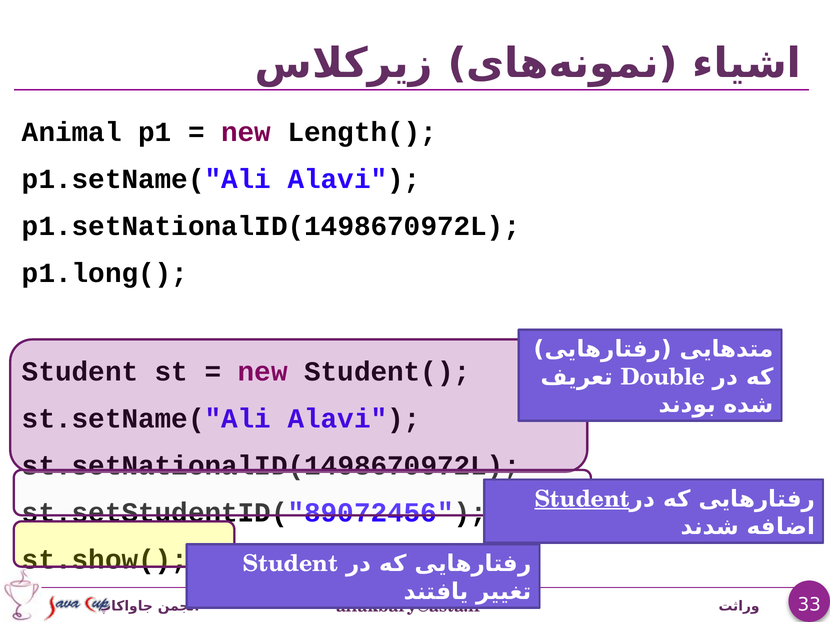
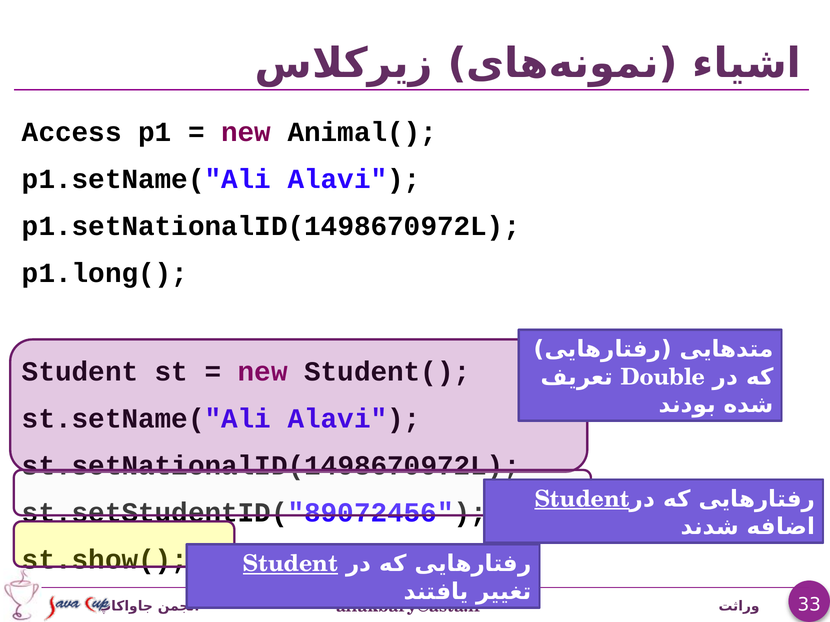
Animal: Animal -> Access
Length(: Length( -> Animal(
Student at (291, 564) underline: none -> present
